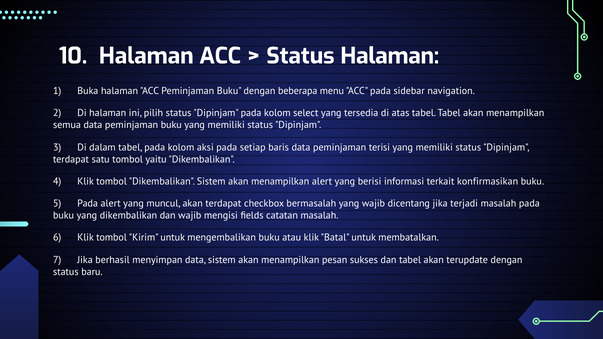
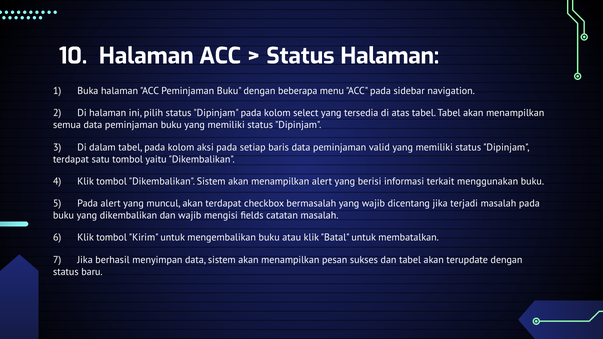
terisi: terisi -> valid
konfirmasikan: konfirmasikan -> menggunakan
